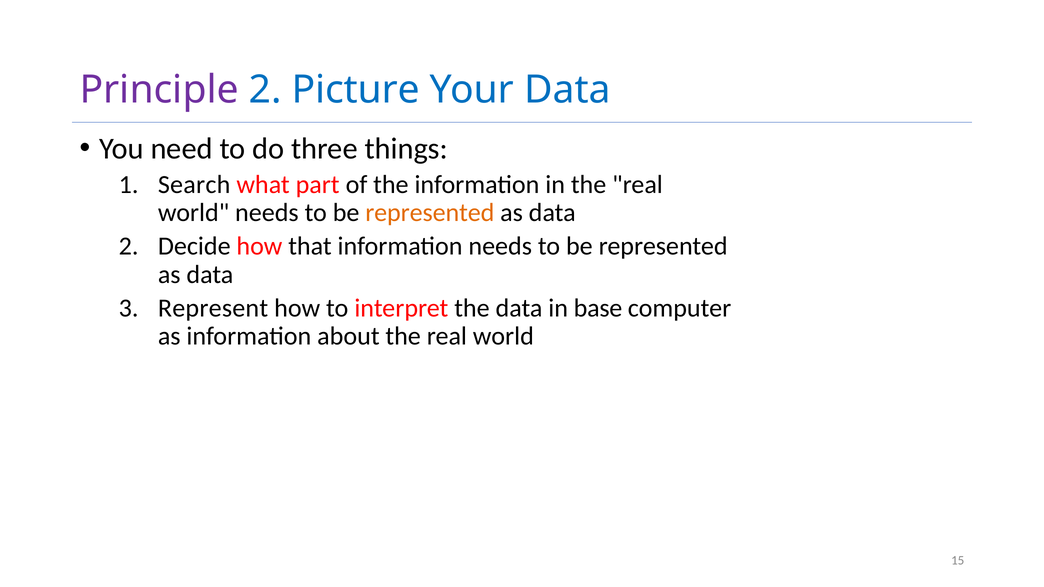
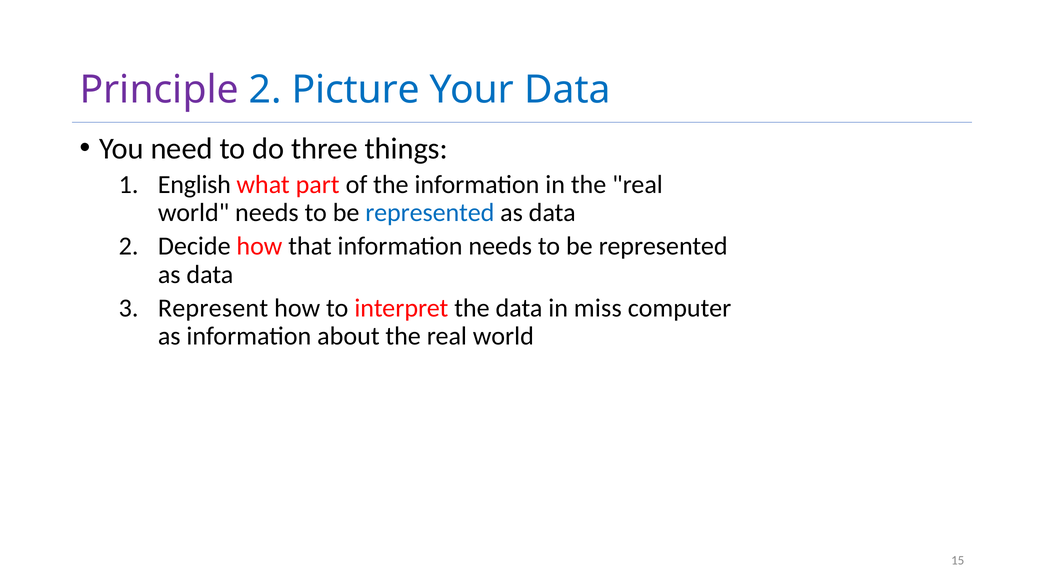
Search: Search -> English
represented at (430, 213) colour: orange -> blue
base: base -> miss
